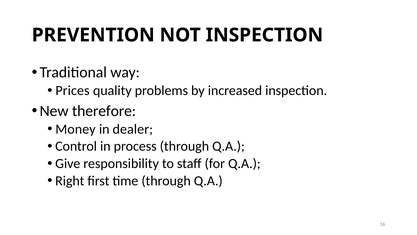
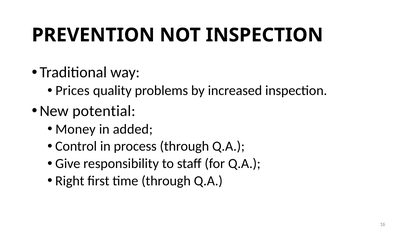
therefore: therefore -> potential
dealer: dealer -> added
